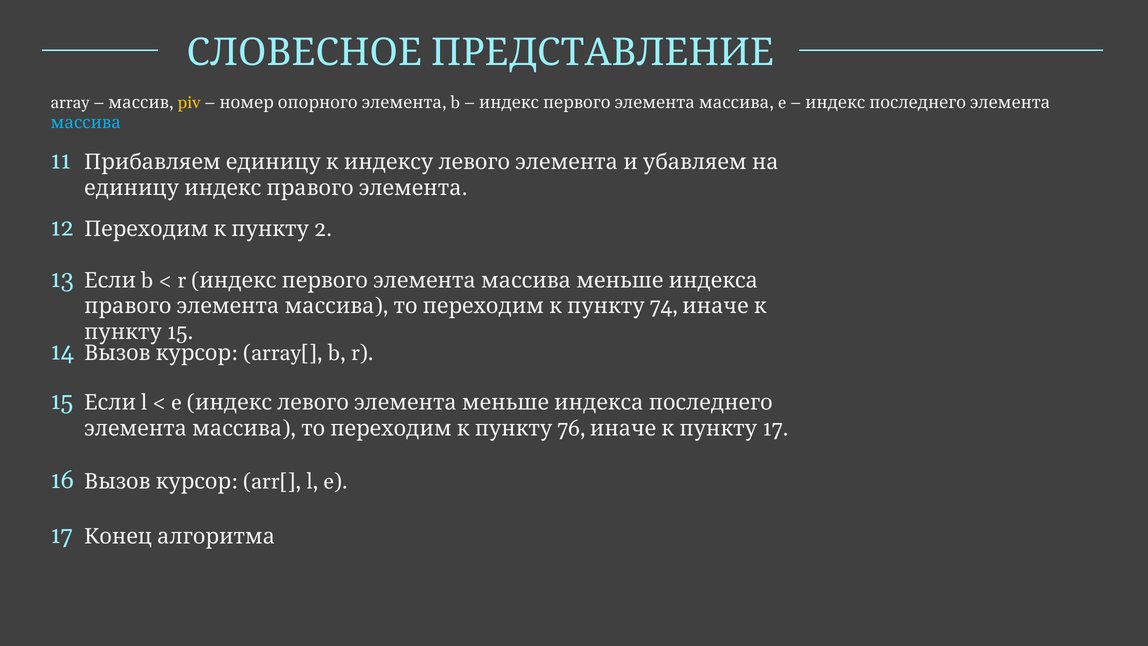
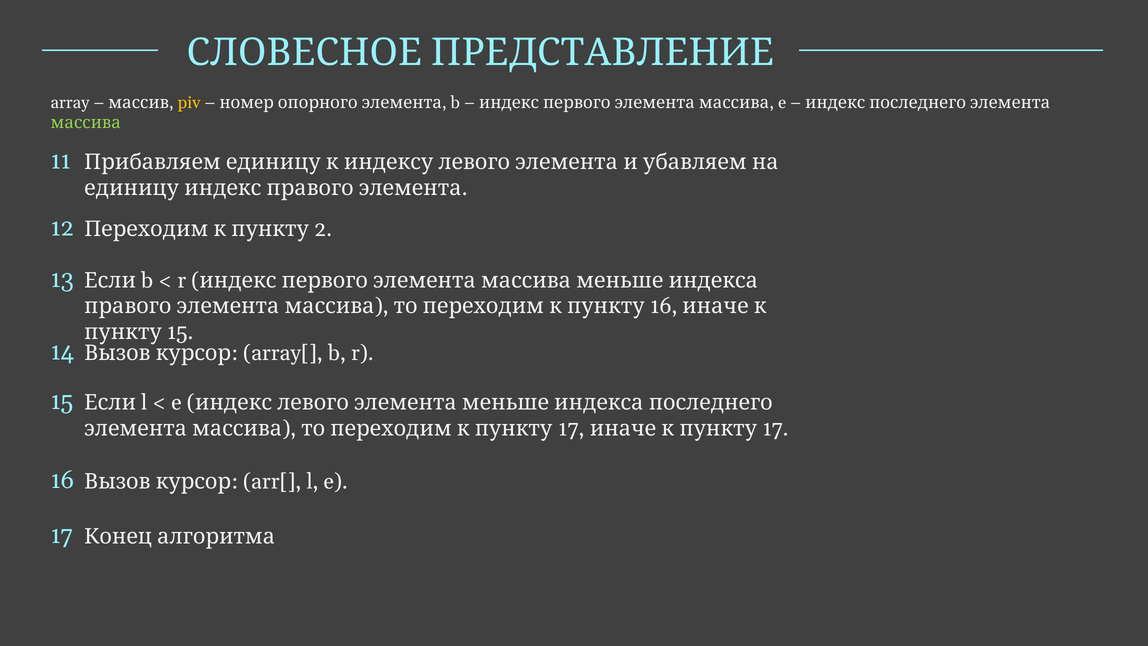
массива colour: light blue -> light green
74 at (664, 306): 74 -> 16
76 at (572, 428): 76 -> 17
